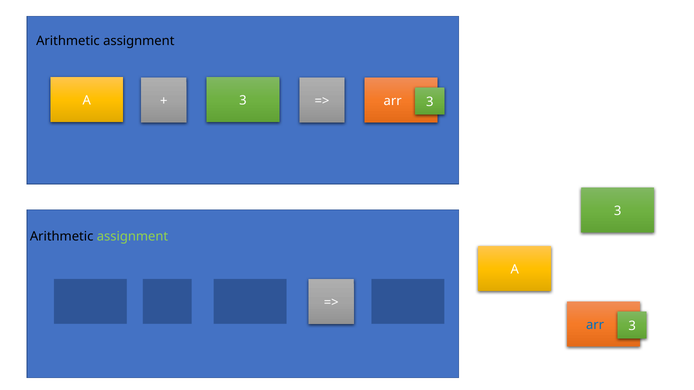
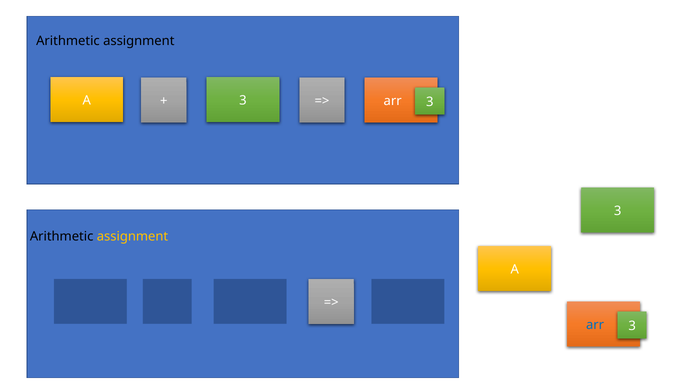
assignment at (132, 237) colour: light green -> yellow
